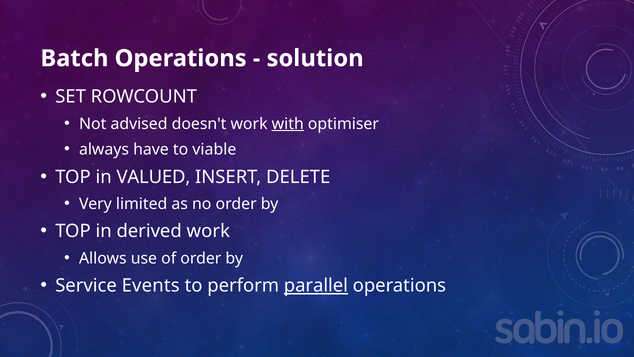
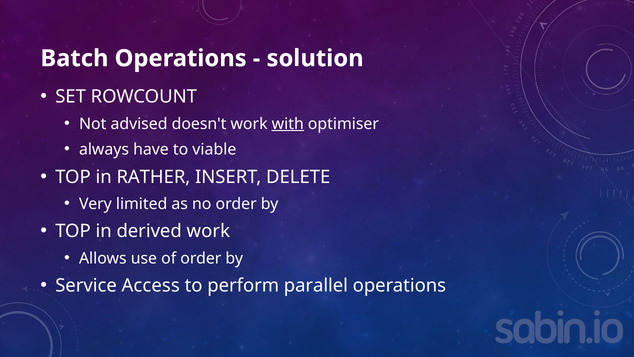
VALUED: VALUED -> RATHER
Events: Events -> Access
parallel underline: present -> none
